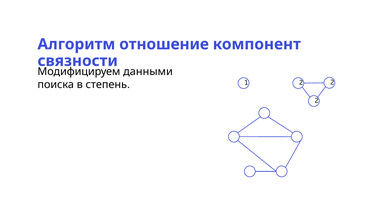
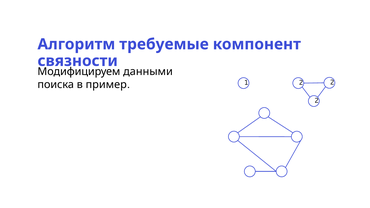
отношение: отношение -> требуемые
степень: степень -> пример
